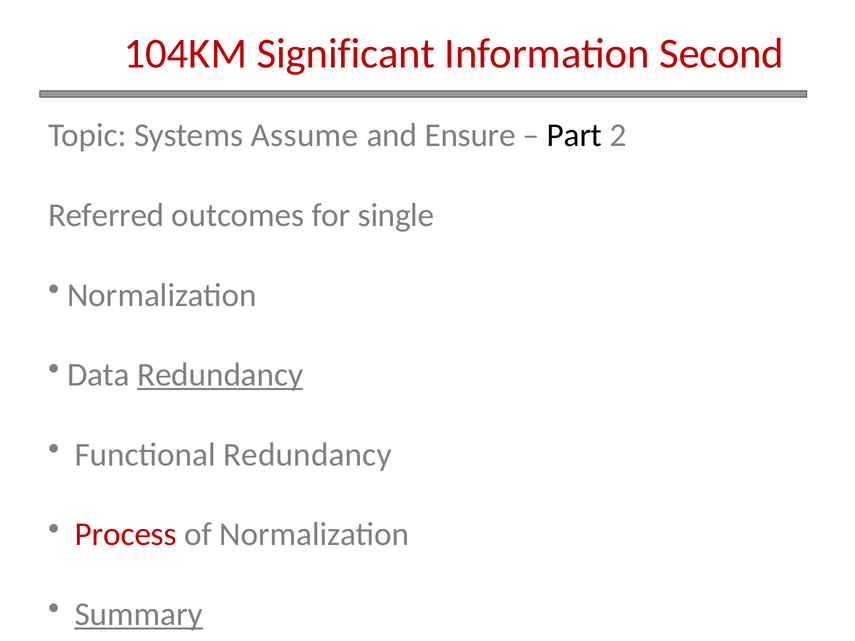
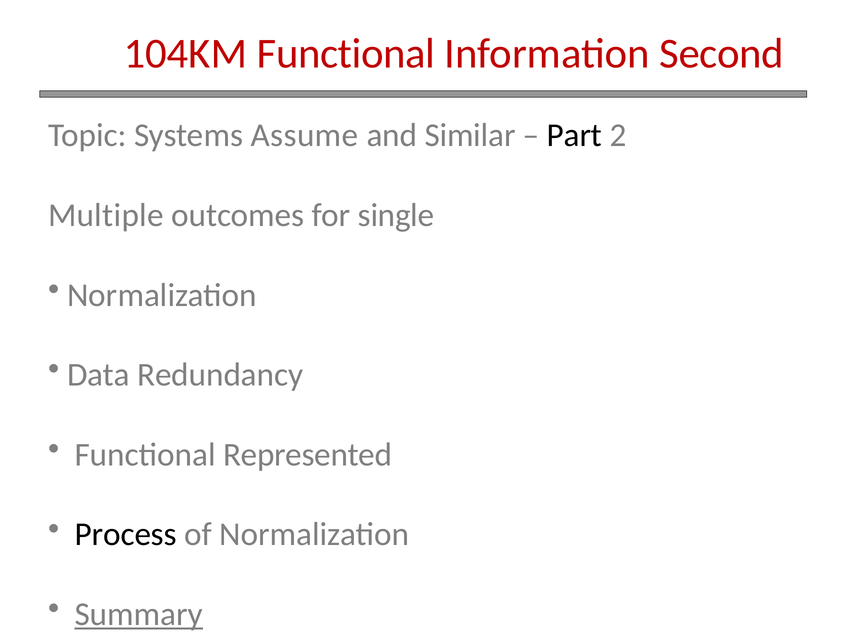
104KM Significant: Significant -> Functional
Ensure: Ensure -> Similar
Referred: Referred -> Multiple
Redundancy at (220, 375) underline: present -> none
Functional Redundancy: Redundancy -> Represented
Process colour: red -> black
